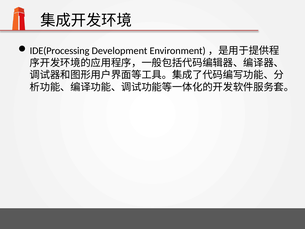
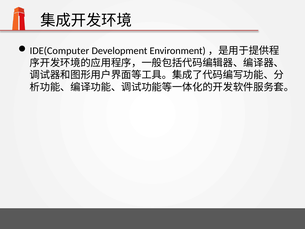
IDE(Processing: IDE(Processing -> IDE(Computer
